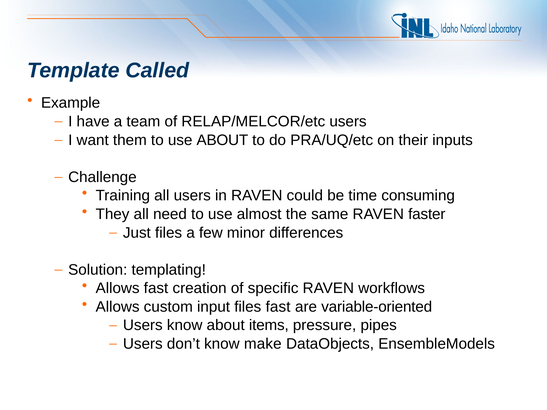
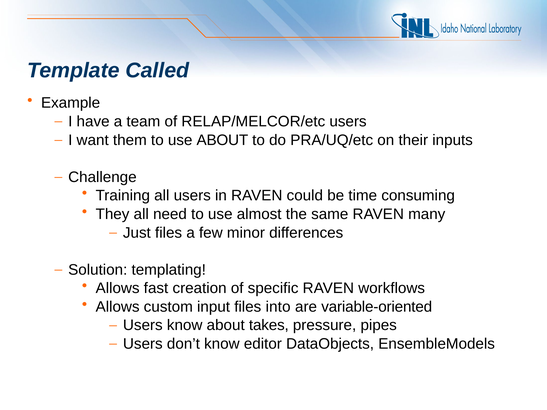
faster: faster -> many
files fast: fast -> into
items: items -> takes
make: make -> editor
